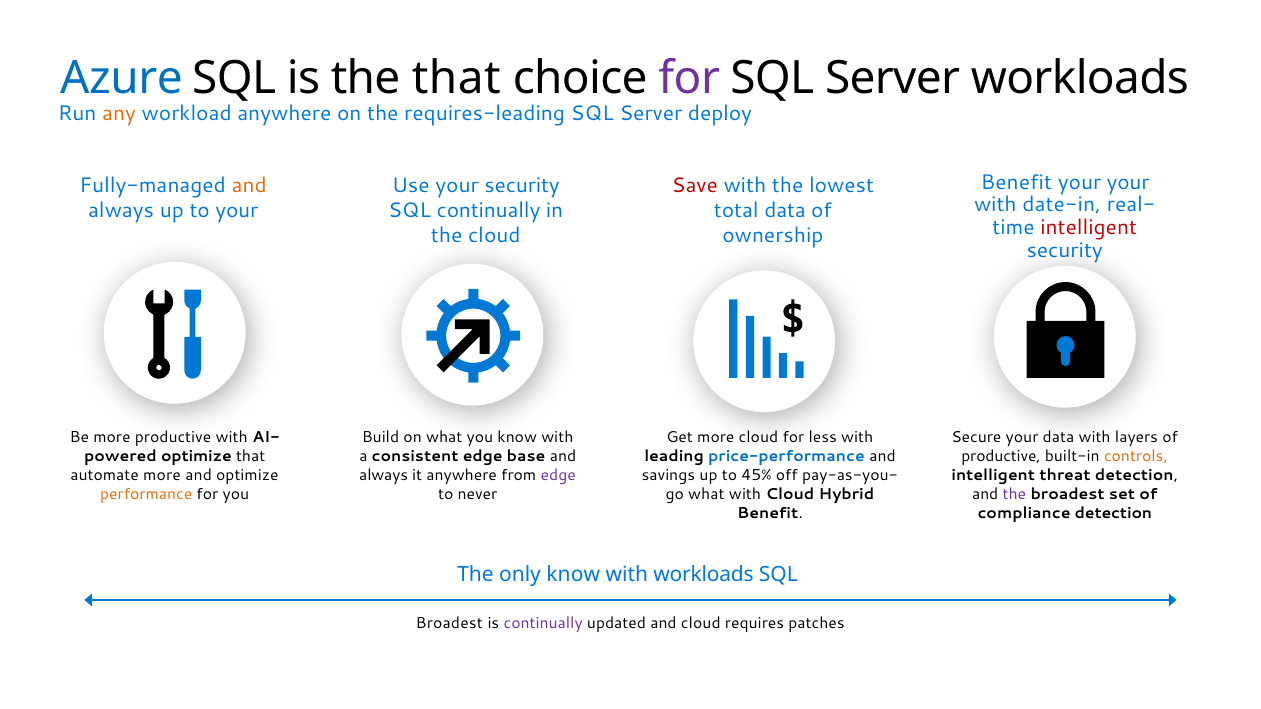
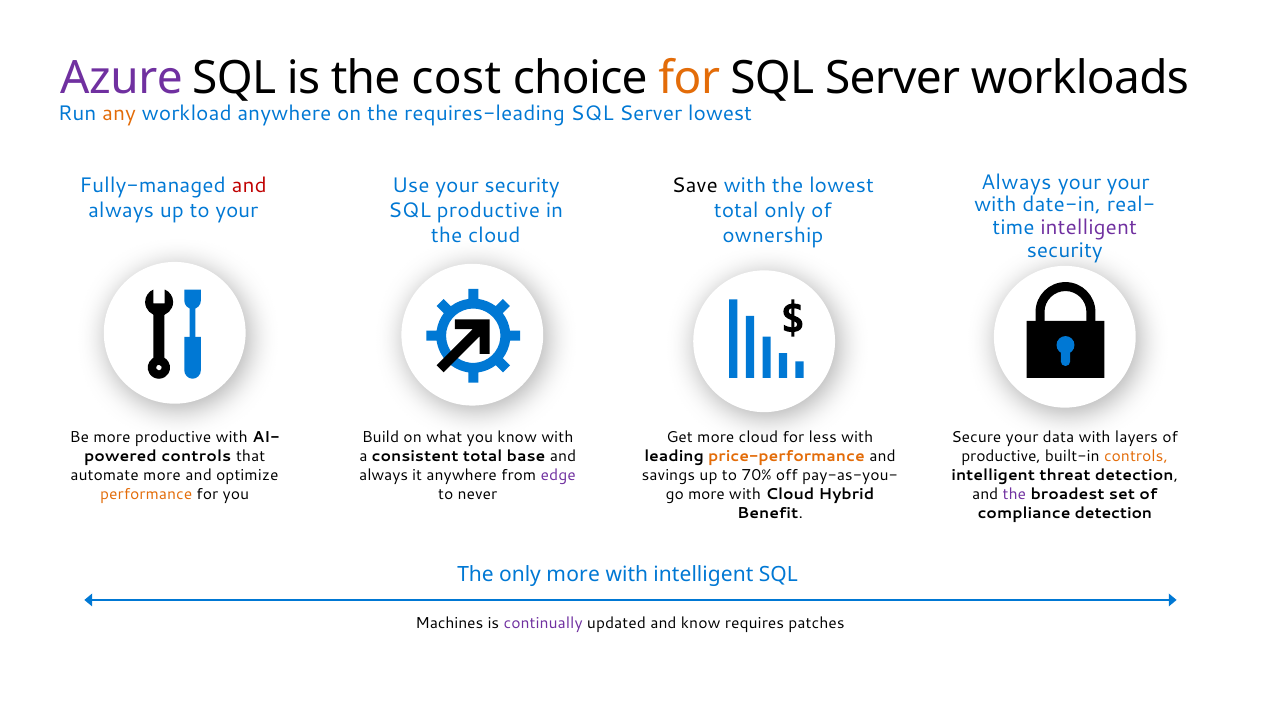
Azure colour: blue -> purple
the that: that -> cost
for at (689, 78) colour: purple -> orange
Server deploy: deploy -> lowest
Benefit at (1016, 182): Benefit -> Always
and at (249, 185) colour: orange -> red
Save colour: red -> black
SQL continually: continually -> productive
total data: data -> only
intelligent at (1089, 228) colour: red -> purple
optimize at (196, 456): optimize -> controls
consistent edge: edge -> total
price-performance colour: blue -> orange
45%: 45% -> 70%
what at (706, 494): what -> more
only know: know -> more
with workloads: workloads -> intelligent
Broadest at (449, 624): Broadest -> Machines
and cloud: cloud -> know
